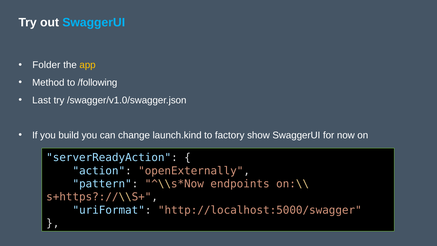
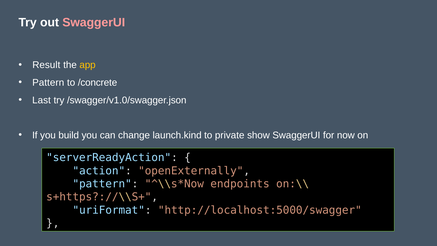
SwaggerUI at (94, 23) colour: light blue -> pink
Folder: Folder -> Result
Method at (48, 83): Method -> Pattern
/following: /following -> /concrete
factory: factory -> private
